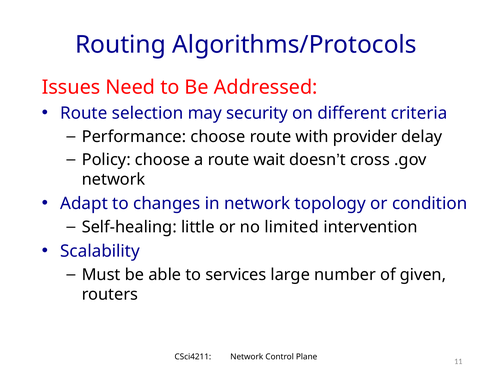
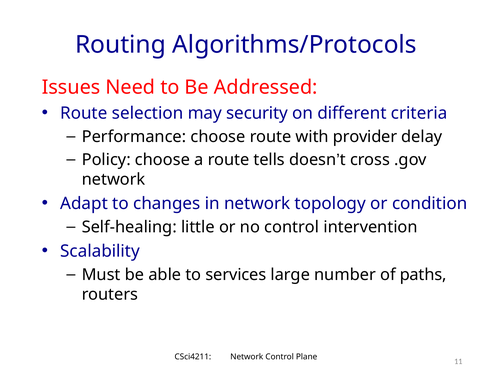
wait: wait -> tells
no limited: limited -> control
given: given -> paths
